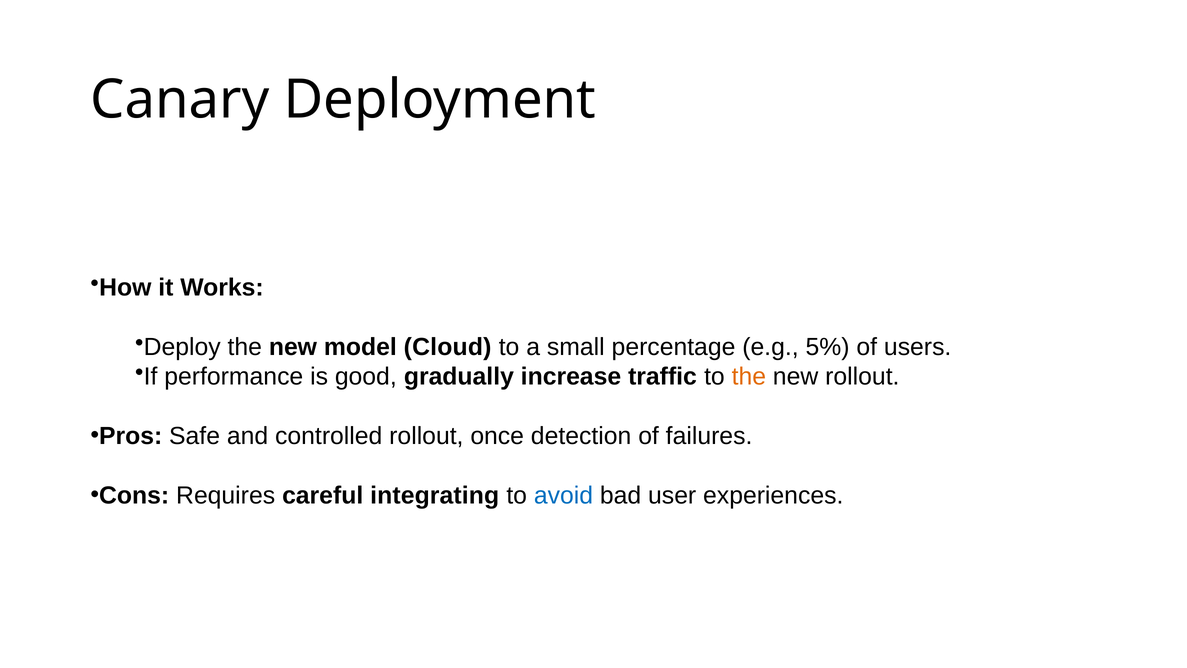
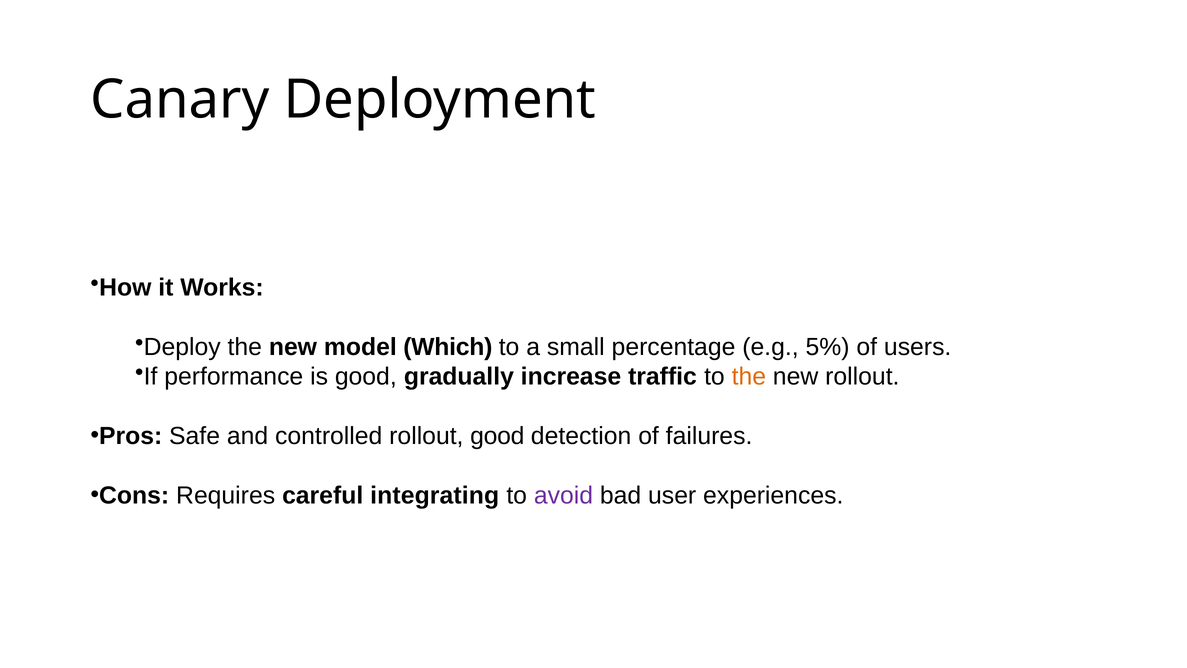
Cloud: Cloud -> Which
rollout once: once -> good
avoid colour: blue -> purple
